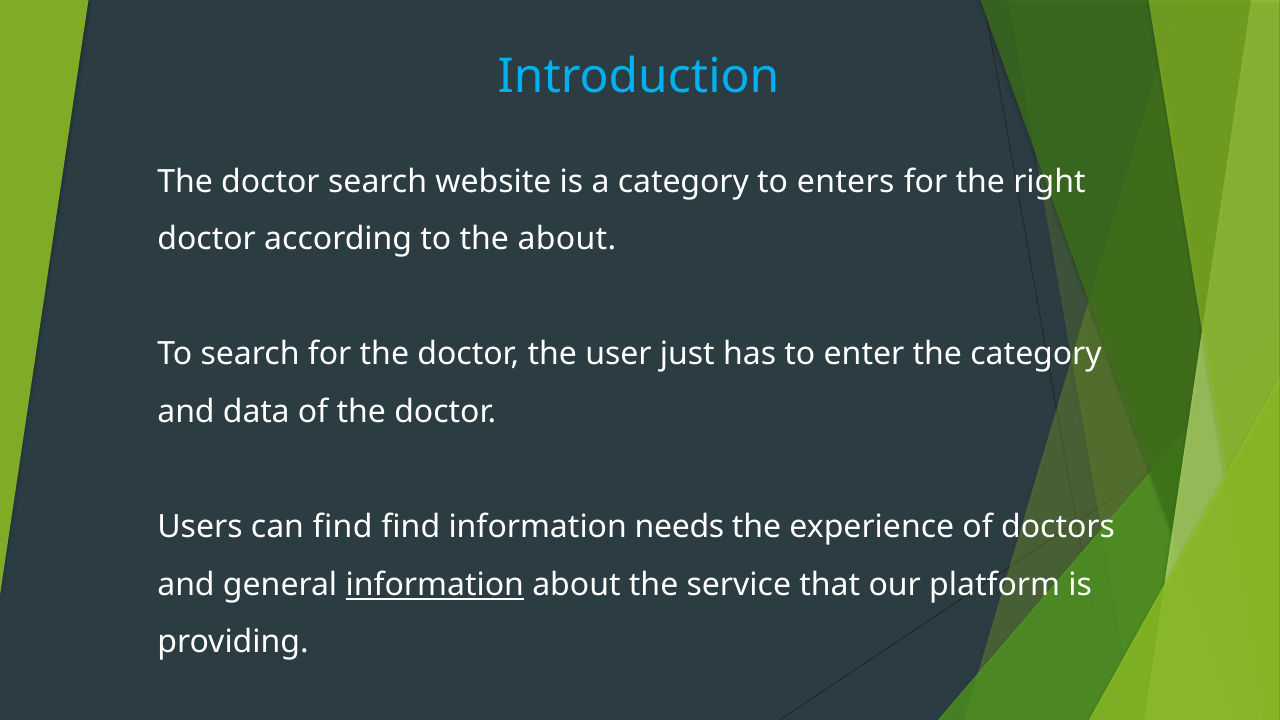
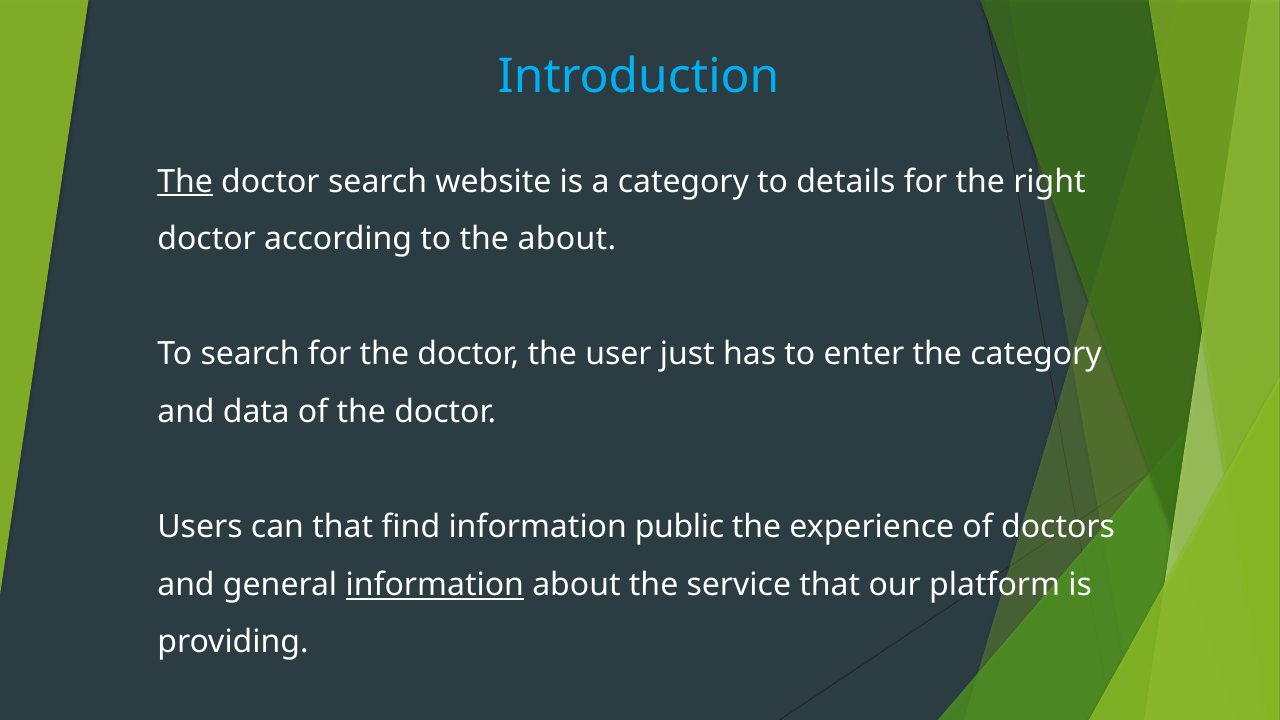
The at (185, 182) underline: none -> present
enters: enters -> details
can find: find -> that
needs: needs -> public
